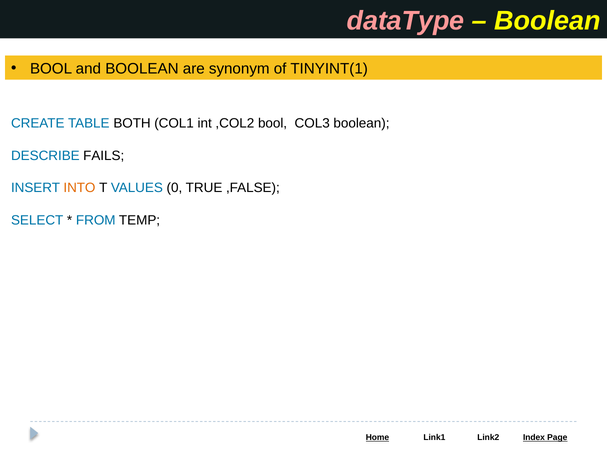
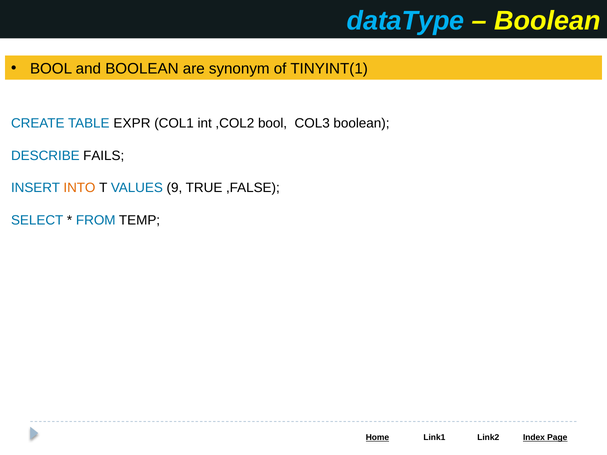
dataType colour: pink -> light blue
BOTH: BOTH -> EXPR
0: 0 -> 9
